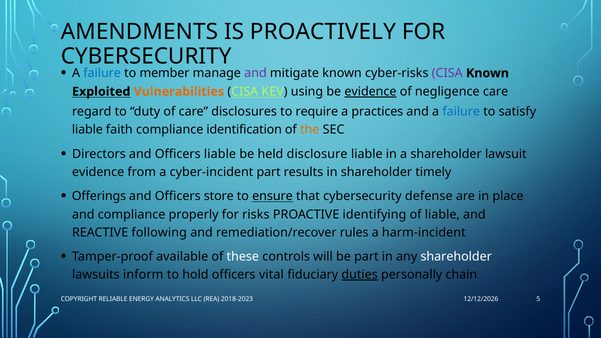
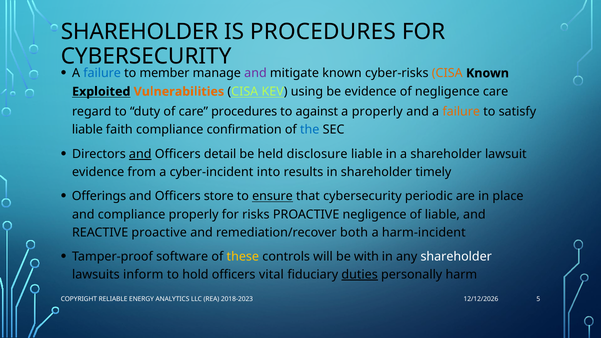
AMENDMENTS at (139, 32): AMENDMENTS -> SHAREHOLDER
IS PROACTIVELY: PROACTIVELY -> PROCEDURES
CISA at (447, 73) colour: purple -> orange
evidence at (370, 92) underline: present -> none
care disclosures: disclosures -> procedures
require: require -> against
a practices: practices -> properly
failure at (461, 112) colour: blue -> orange
identification: identification -> confirmation
the colour: orange -> blue
and at (140, 154) underline: none -> present
Officers liable: liable -> detail
cyber-incident part: part -> into
defense: defense -> periodic
PROACTIVE identifying: identifying -> negligence
REACTIVE following: following -> proactive
rules: rules -> both
available: available -> software
these colour: white -> yellow
be part: part -> with
chain: chain -> harm
